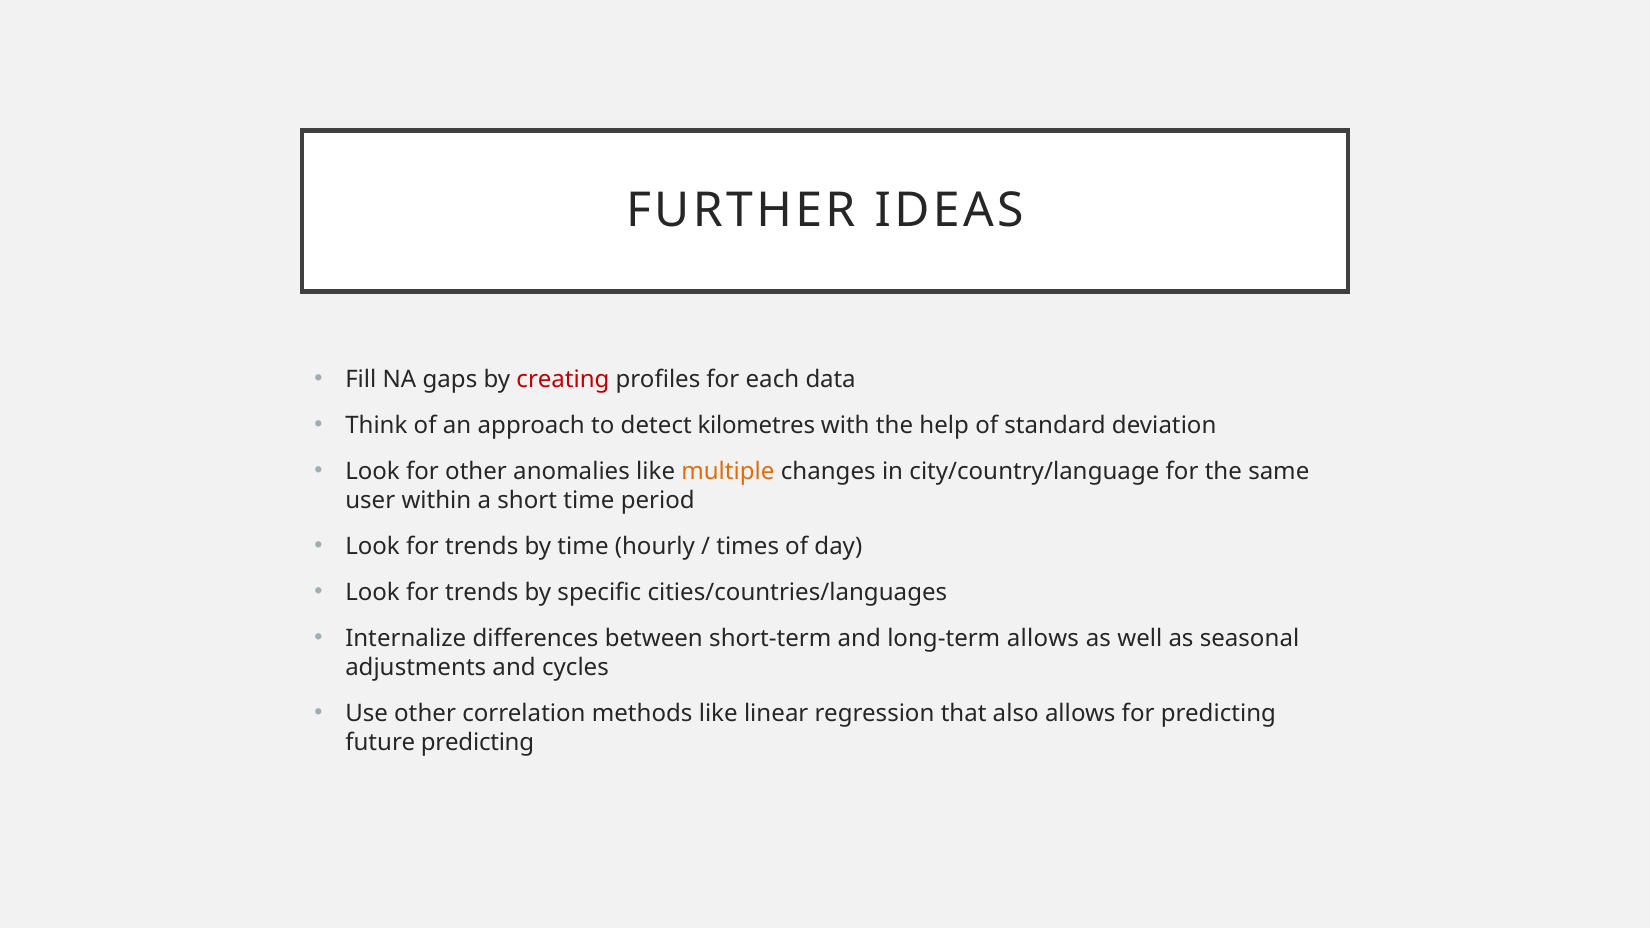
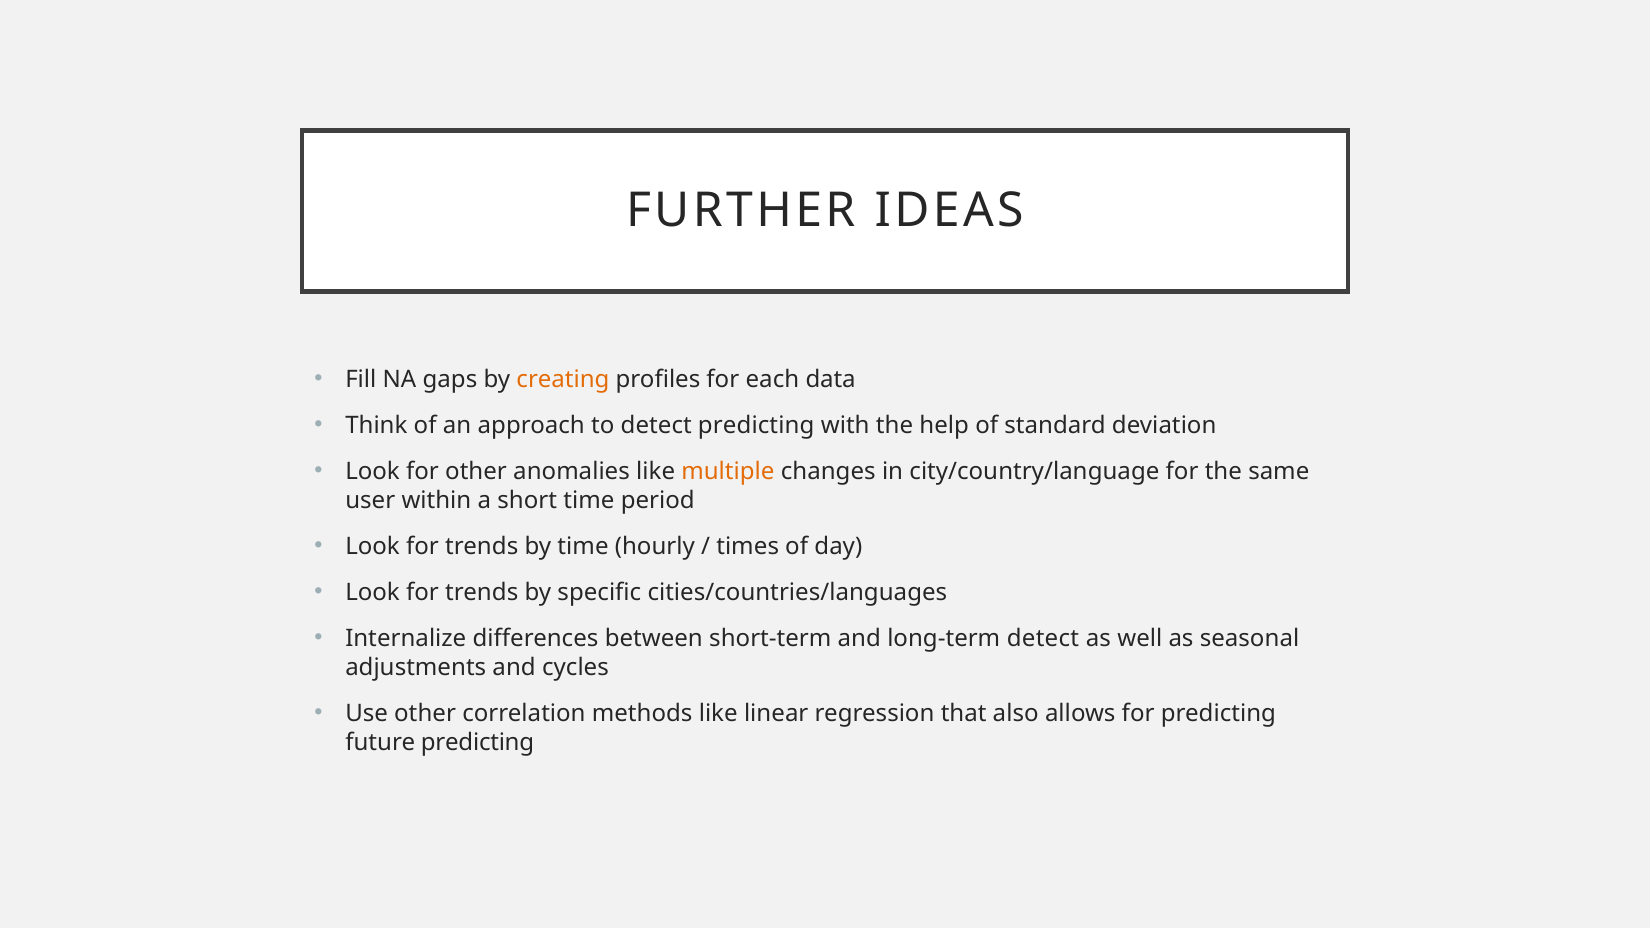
creating colour: red -> orange
detect kilometres: kilometres -> predicting
long-term allows: allows -> detect
